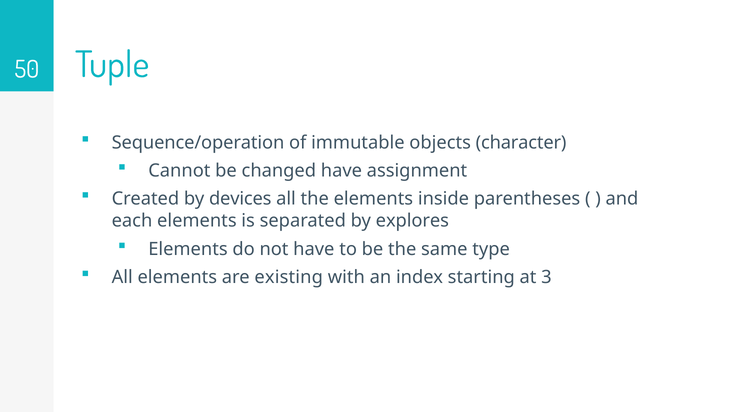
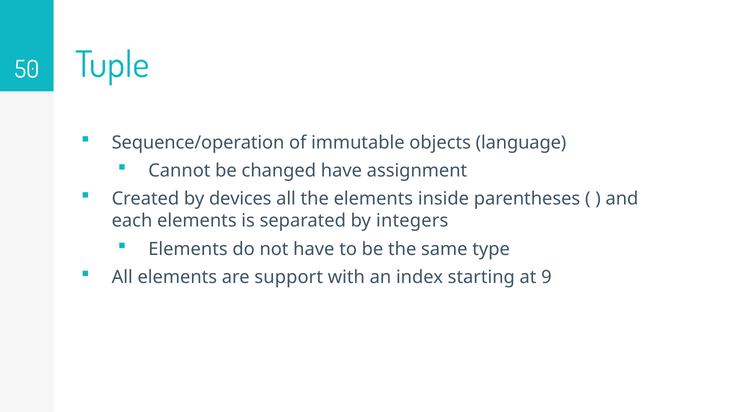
character: character -> language
explores: explores -> integers
existing: existing -> support
3: 3 -> 9
